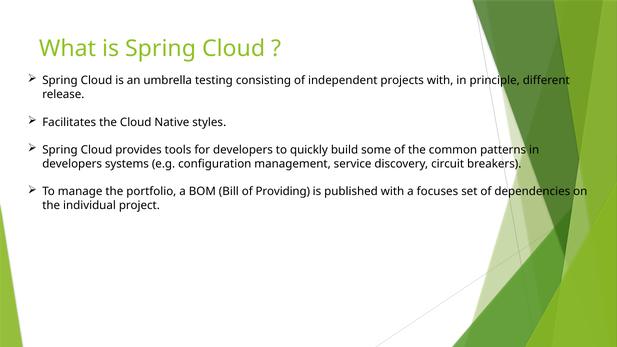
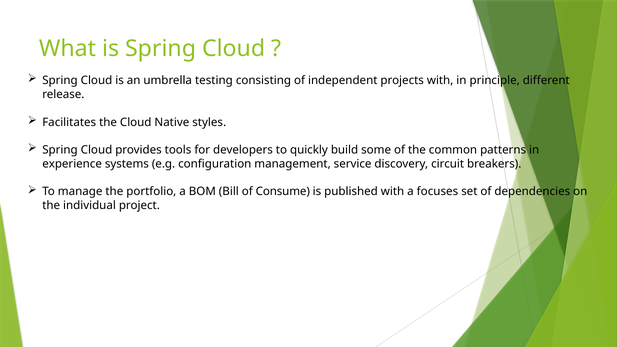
developers at (72, 164): developers -> experience
Providing: Providing -> Consume
